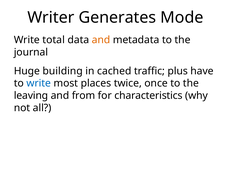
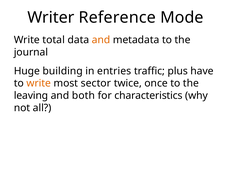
Generates: Generates -> Reference
cached: cached -> entries
write at (39, 83) colour: blue -> orange
places: places -> sector
from: from -> both
